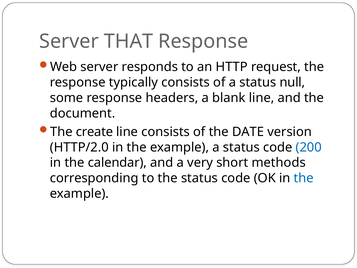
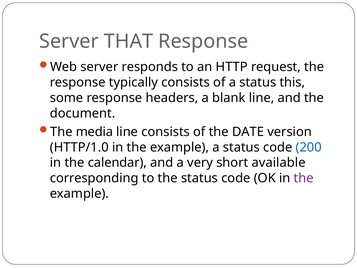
null: null -> this
create: create -> media
HTTP/2.0: HTTP/2.0 -> HTTP/1.0
methods: methods -> available
the at (304, 178) colour: blue -> purple
